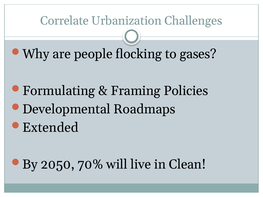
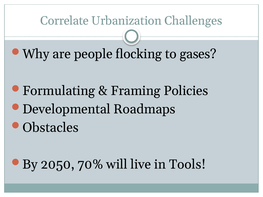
Extended: Extended -> Obstacles
Clean: Clean -> Tools
